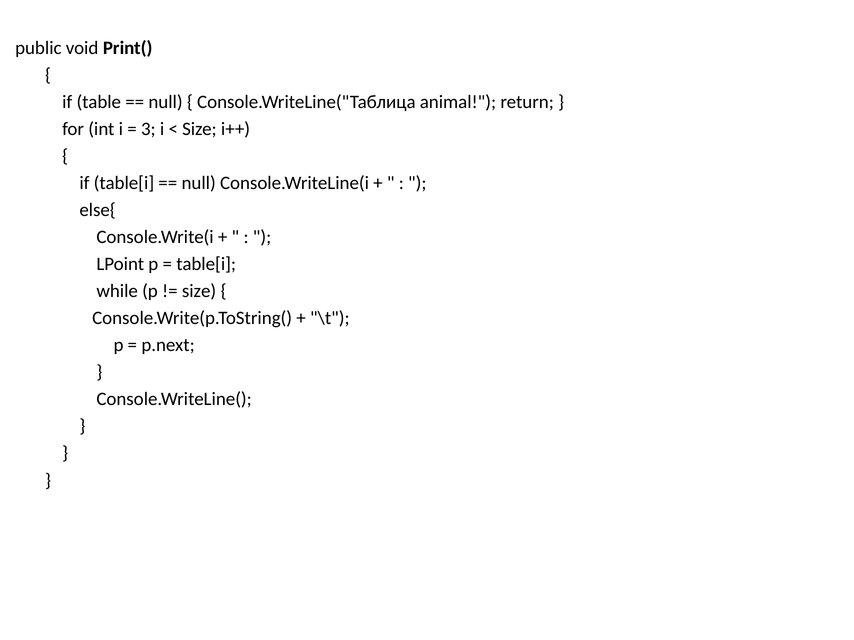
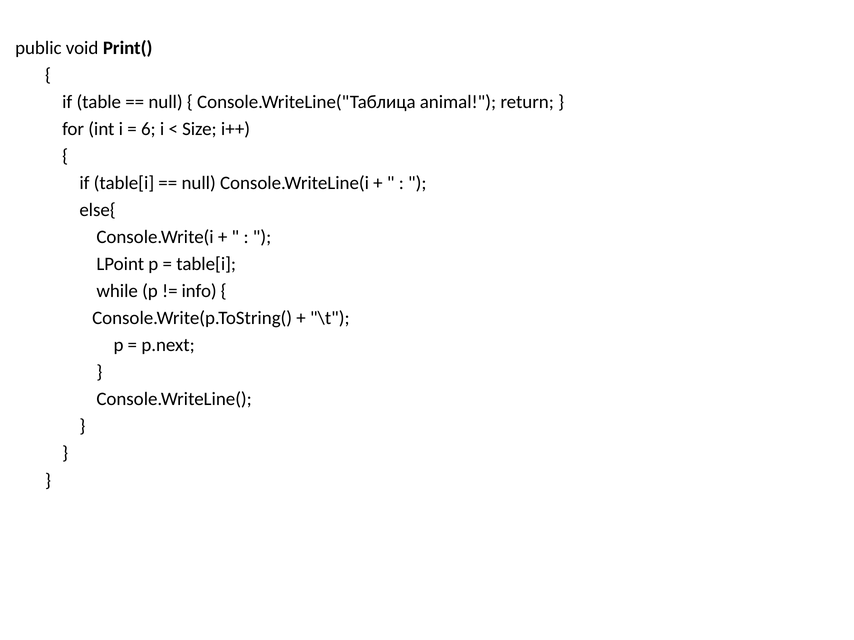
3: 3 -> 6
size at (199, 291): size -> info
